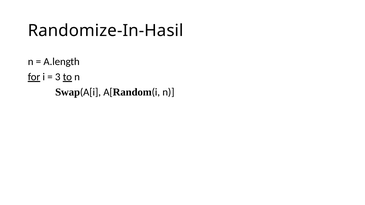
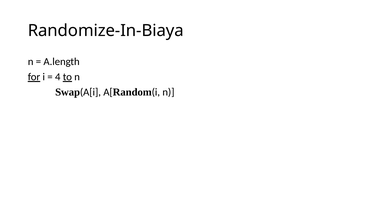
Randomize-In-Hasil: Randomize-In-Hasil -> Randomize-In-Biaya
3: 3 -> 4
